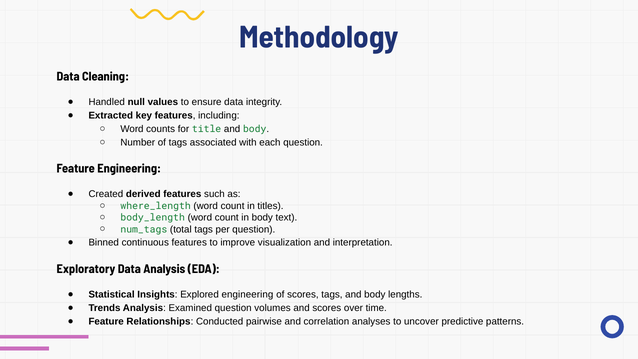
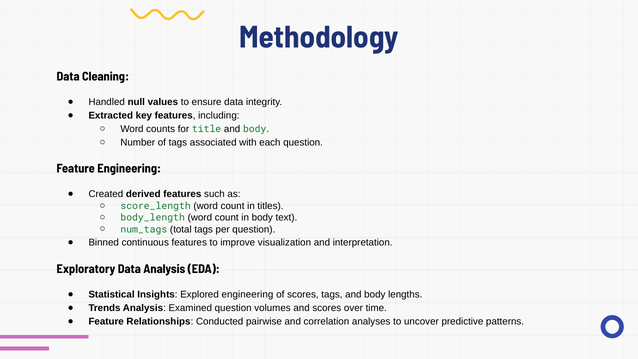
where_length: where_length -> score_length
